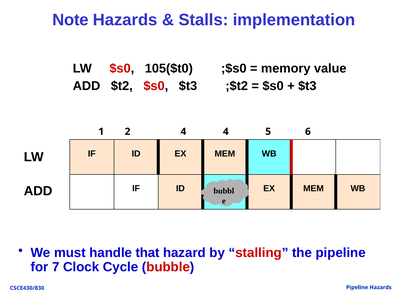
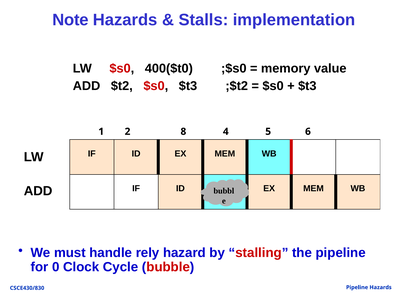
105($t0: 105($t0 -> 400($t0
2 4: 4 -> 8
that: that -> rely
7: 7 -> 0
